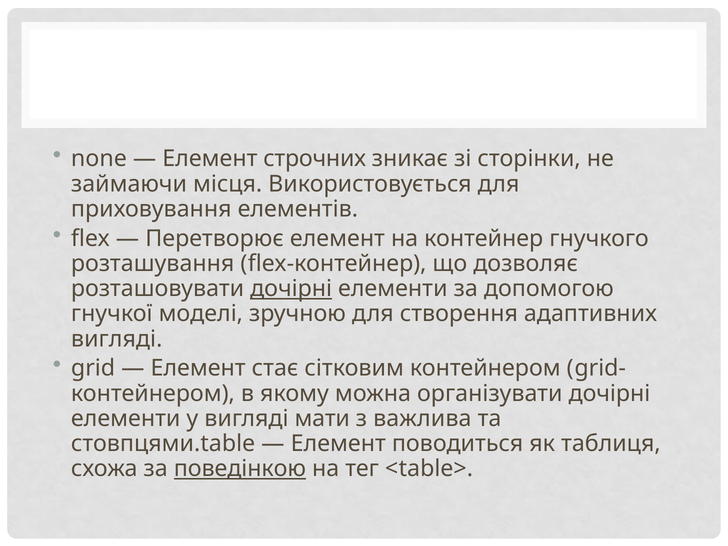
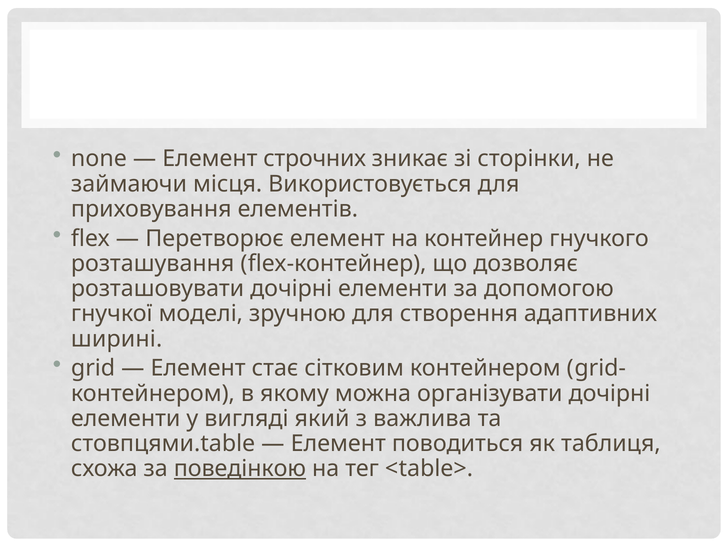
дочірні at (291, 289) underline: present -> none
вигляді at (117, 339): вигляді -> ширині
мати: мати -> який
